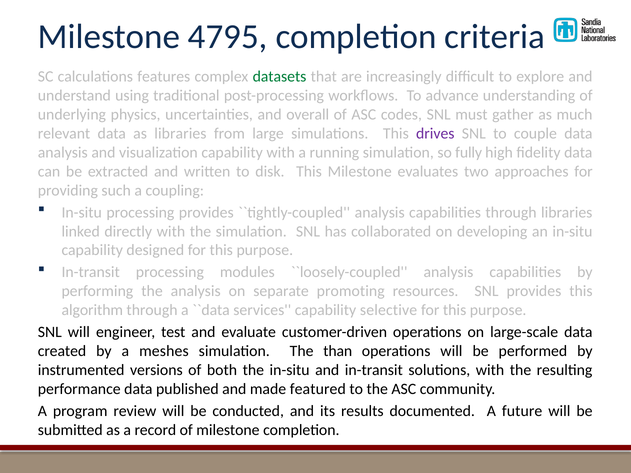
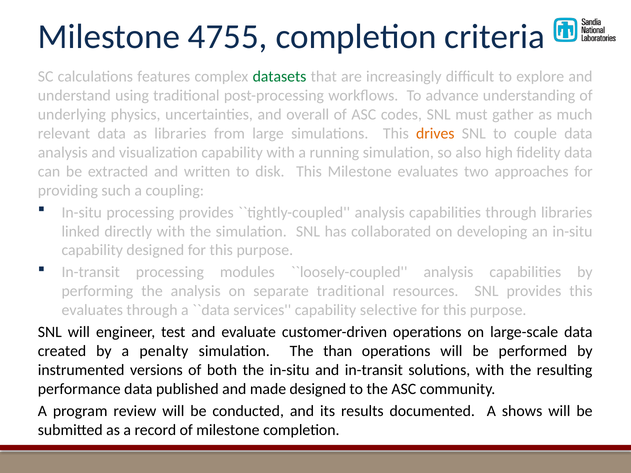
4795: 4795 -> 4755
drives colour: purple -> orange
fully: fully -> also
separate promoting: promoting -> traditional
algorithm at (92, 310): algorithm -> evaluates
meshes: meshes -> penalty
made featured: featured -> designed
future: future -> shows
